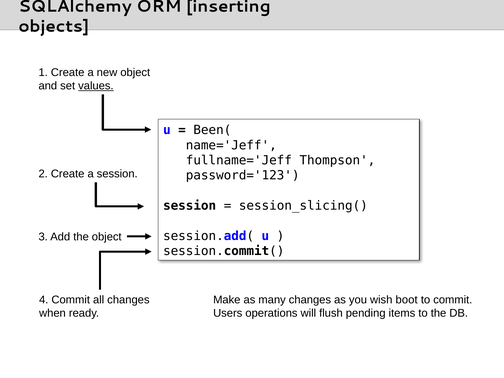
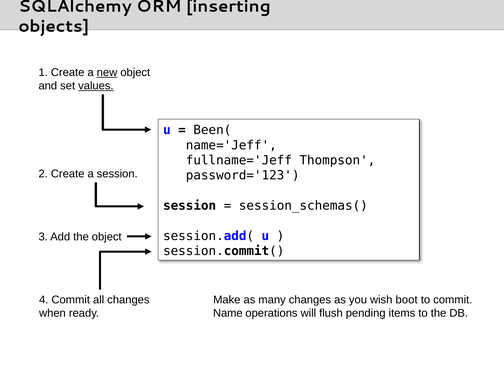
new underline: none -> present
session_slicing(: session_slicing( -> session_schemas(
Users: Users -> Name
